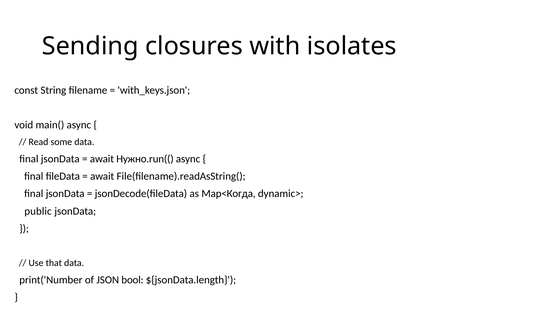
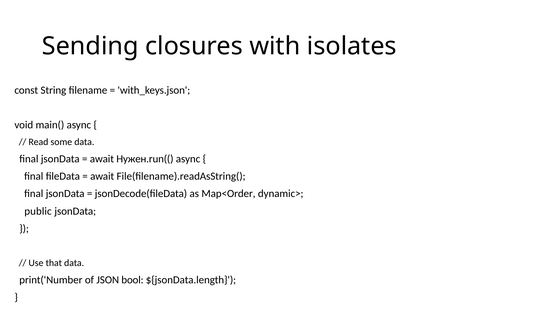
Нужно.run((: Нужно.run(( -> Нужен.run((
Map<Когда: Map<Когда -> Map<Order
